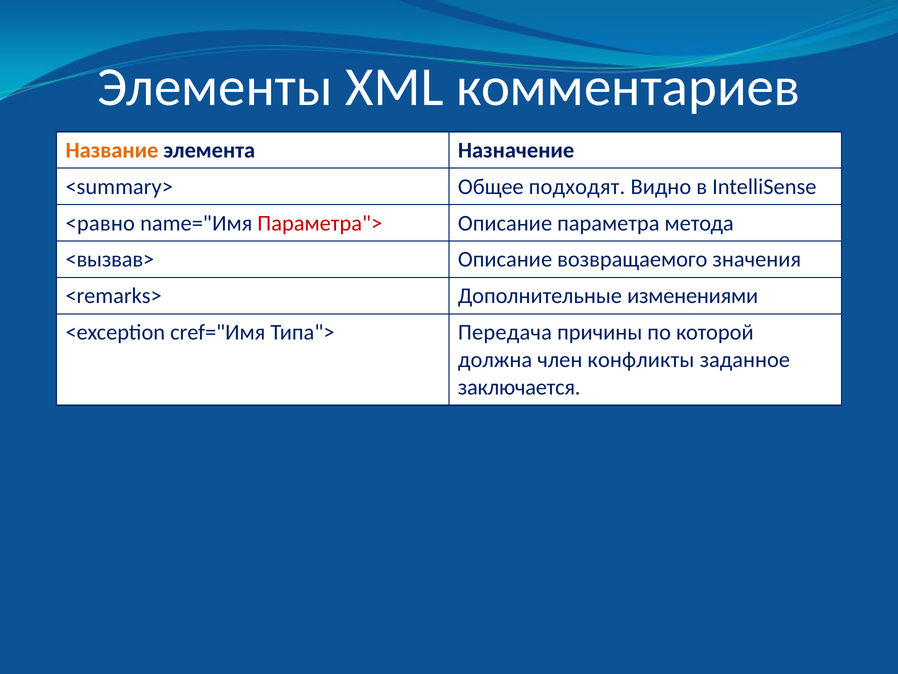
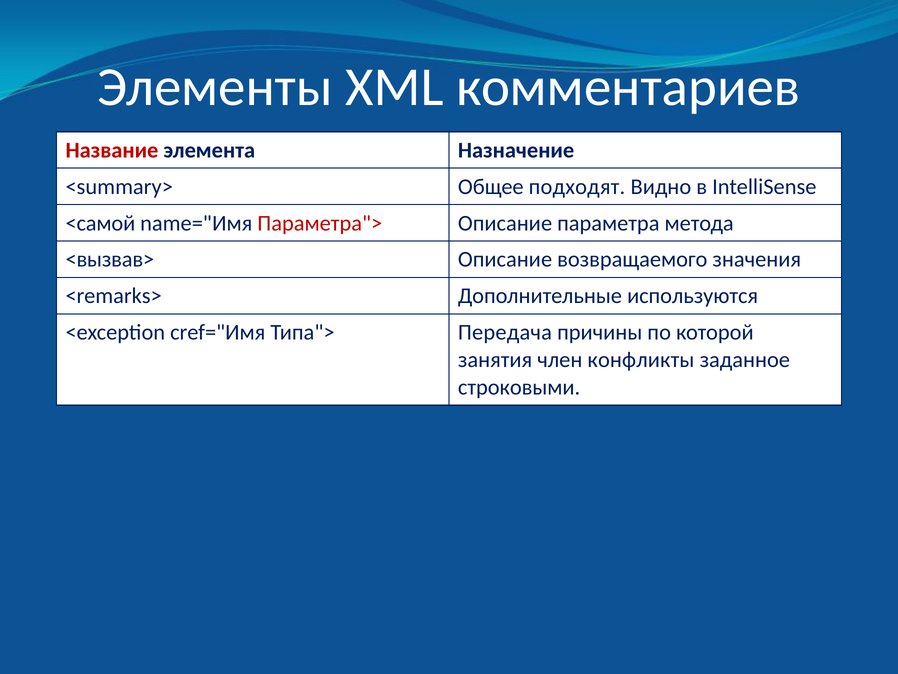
Название colour: orange -> red
<равно: <равно -> <самой
изменениями: изменениями -> используются
должна: должна -> занятия
заключается: заключается -> строковыми
